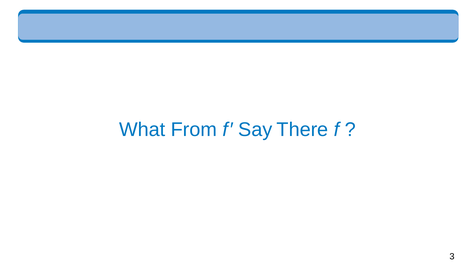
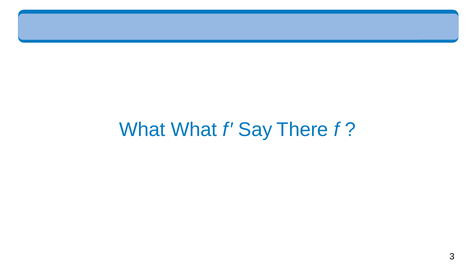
What From: From -> What
